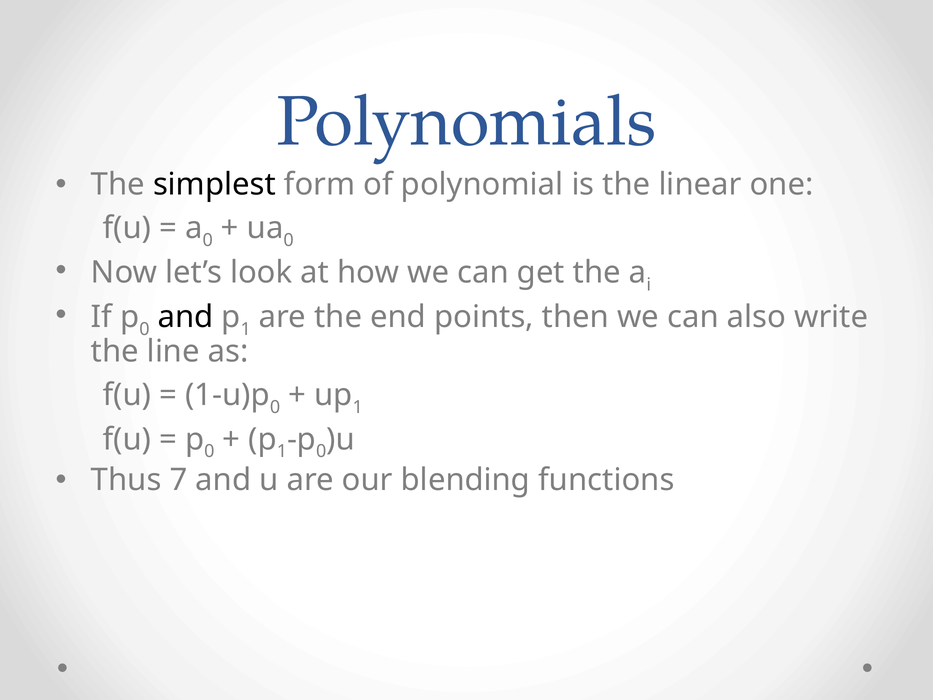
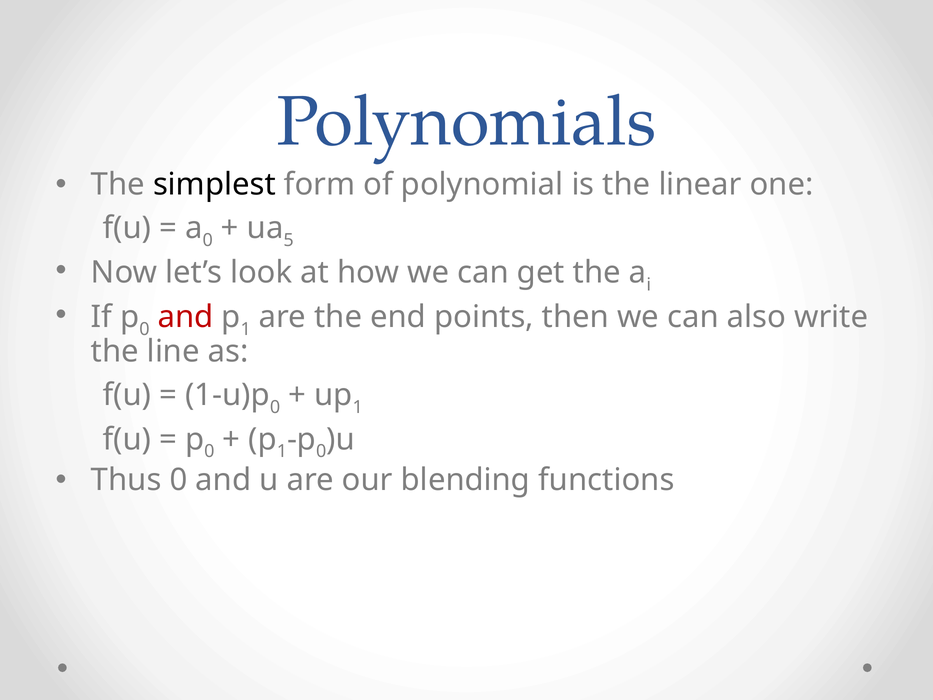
0 at (289, 240): 0 -> 5
and at (186, 317) colour: black -> red
Thus 7: 7 -> 0
